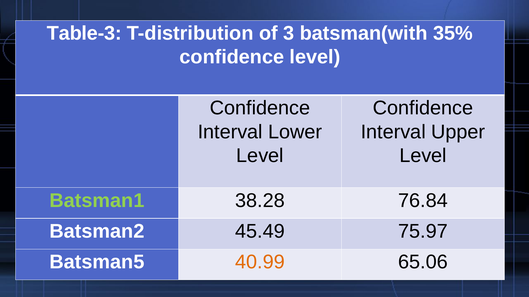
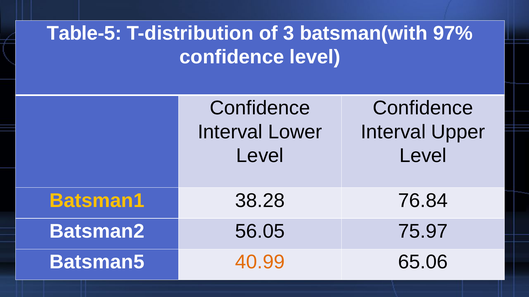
Table-3: Table-3 -> Table-5
35%: 35% -> 97%
Batsman1 colour: light green -> yellow
45.49: 45.49 -> 56.05
